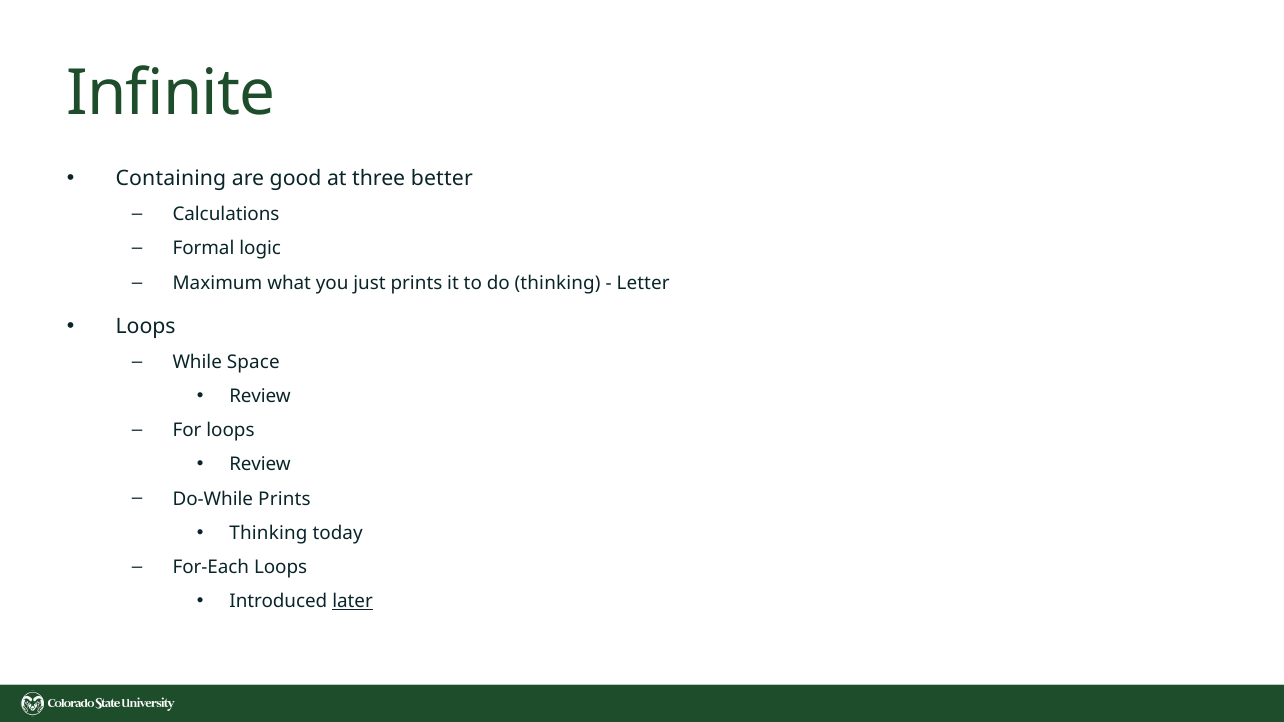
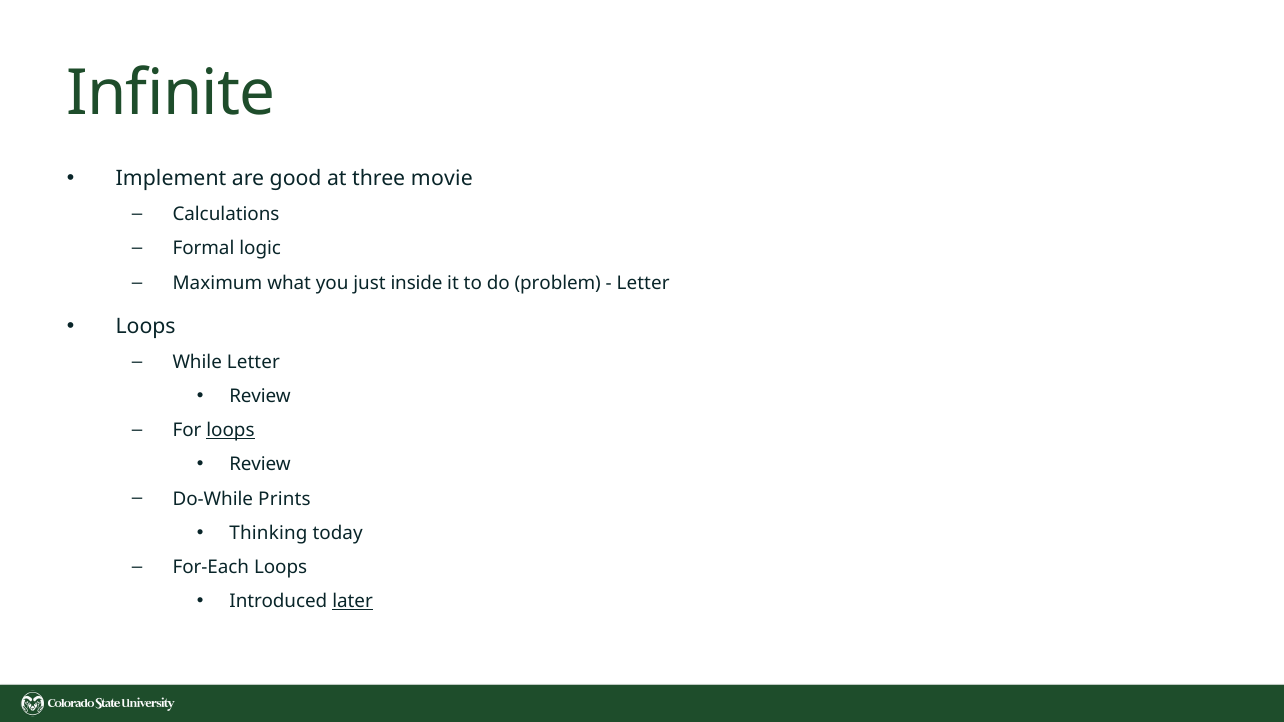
Containing: Containing -> Implement
better: better -> movie
just prints: prints -> inside
do thinking: thinking -> problem
While Space: Space -> Letter
loops at (230, 431) underline: none -> present
